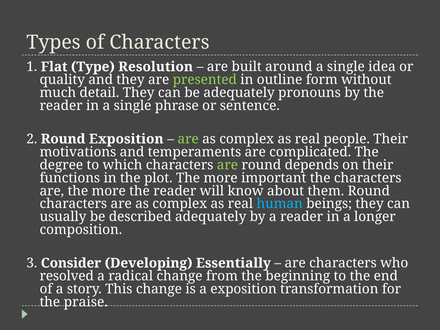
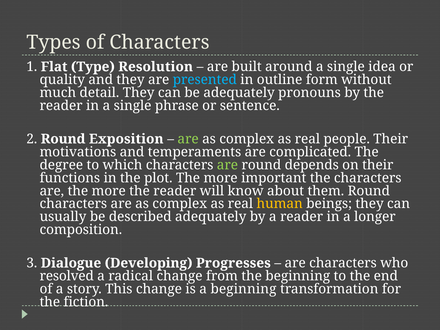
presented colour: light green -> light blue
human colour: light blue -> yellow
Consider: Consider -> Dialogue
Essentially: Essentially -> Progresses
a exposition: exposition -> beginning
praise: praise -> fiction
